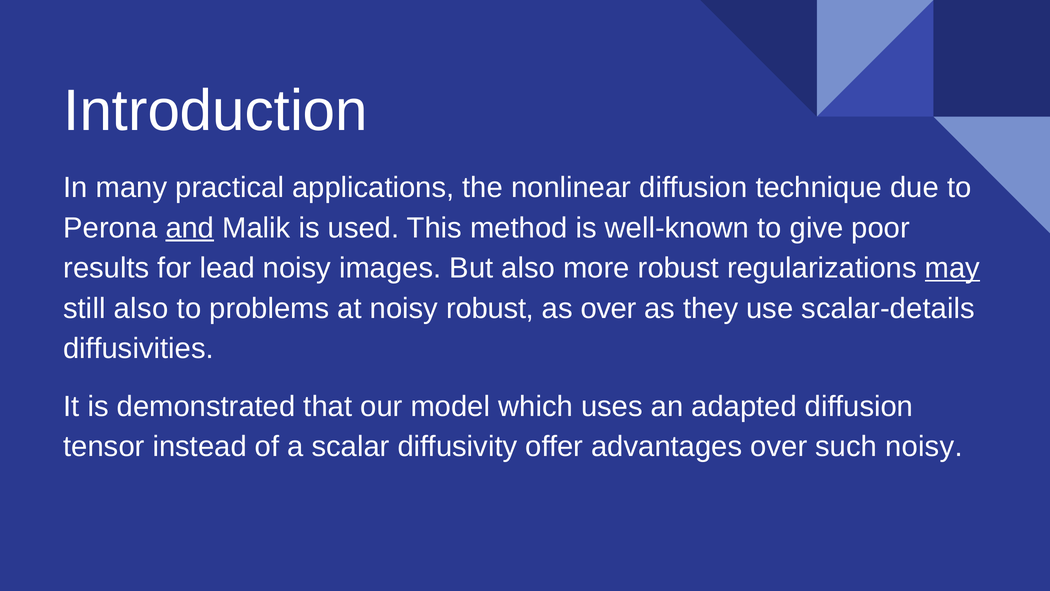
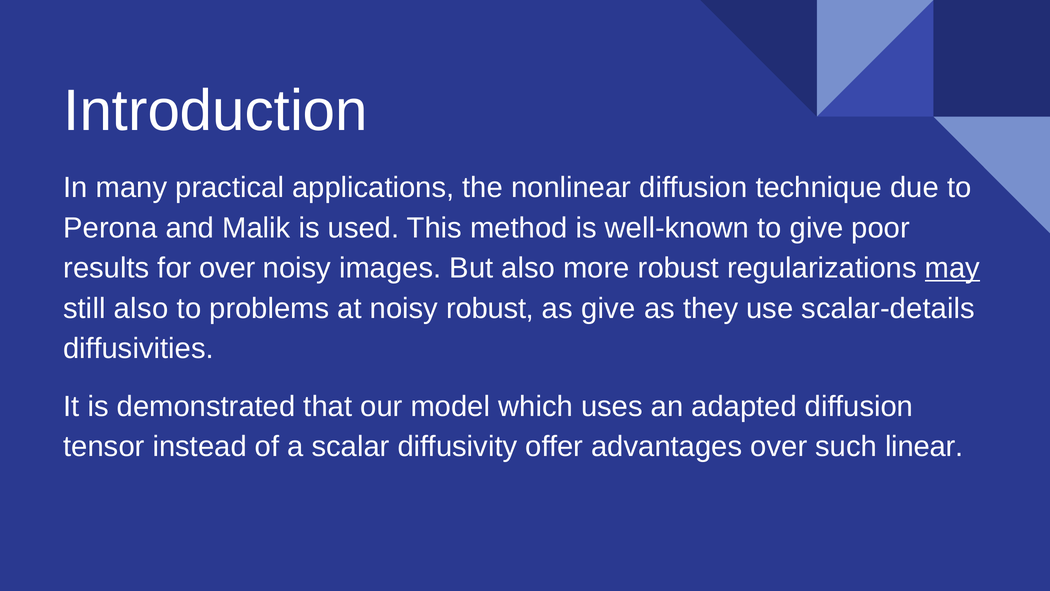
and underline: present -> none
for lead: lead -> over
as over: over -> give
such noisy: noisy -> linear
